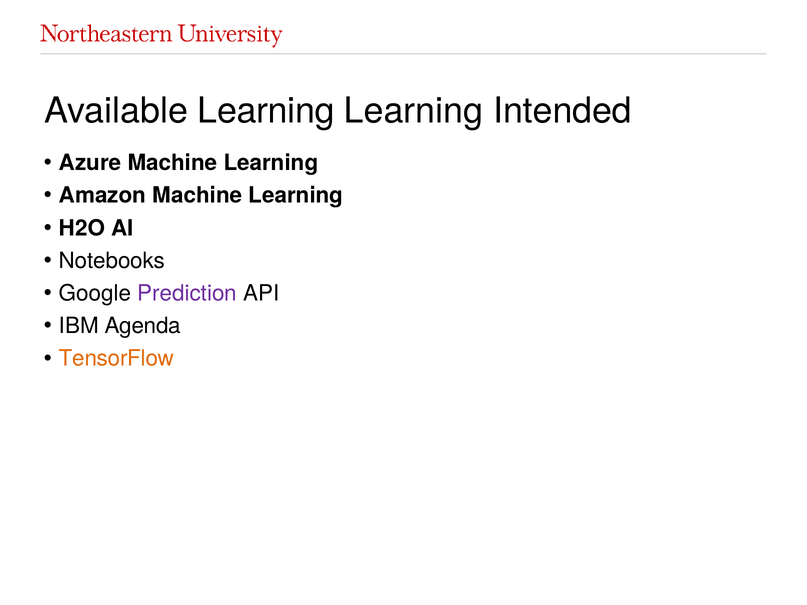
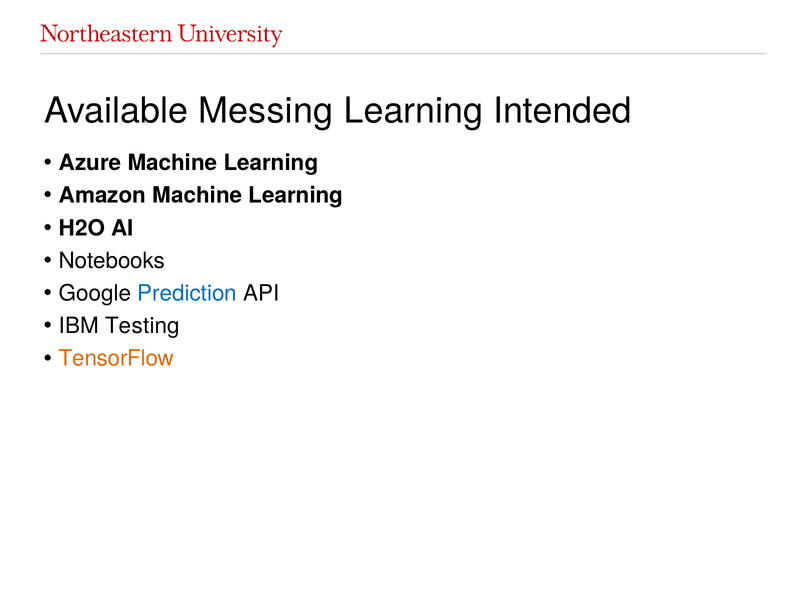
Available Learning: Learning -> Messing
Prediction colour: purple -> blue
Agenda: Agenda -> Testing
